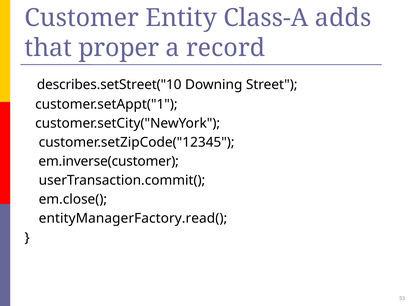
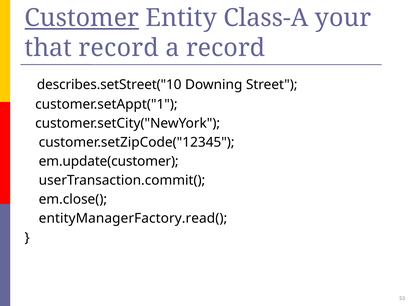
Customer underline: none -> present
adds: adds -> your
that proper: proper -> record
em.inverse(customer: em.inverse(customer -> em.update(customer
